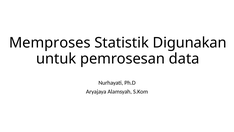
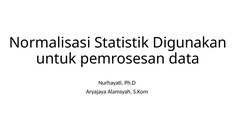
Memproses: Memproses -> Normalisasi
